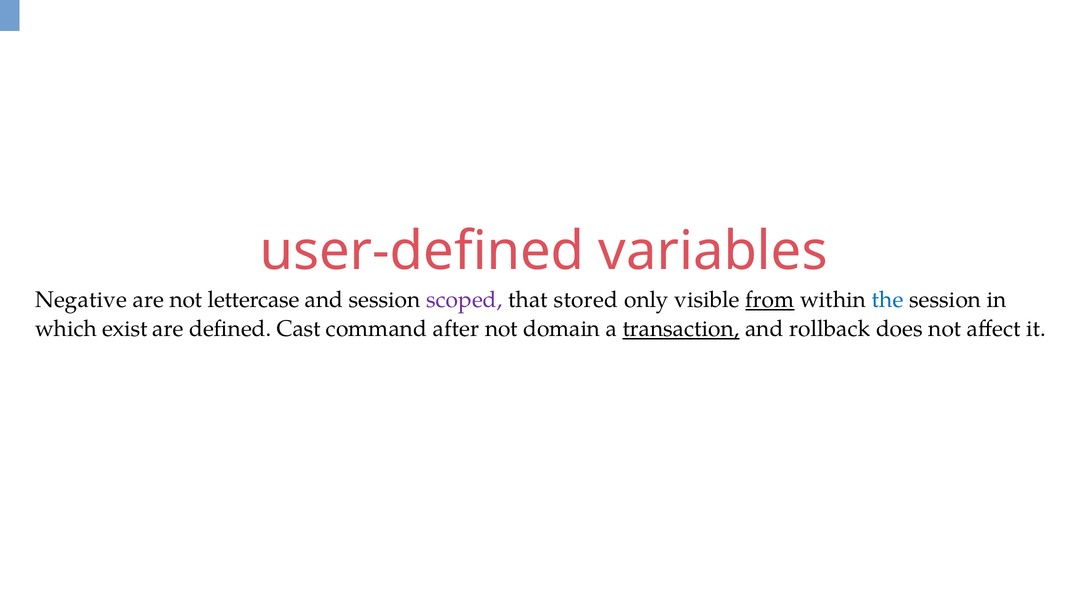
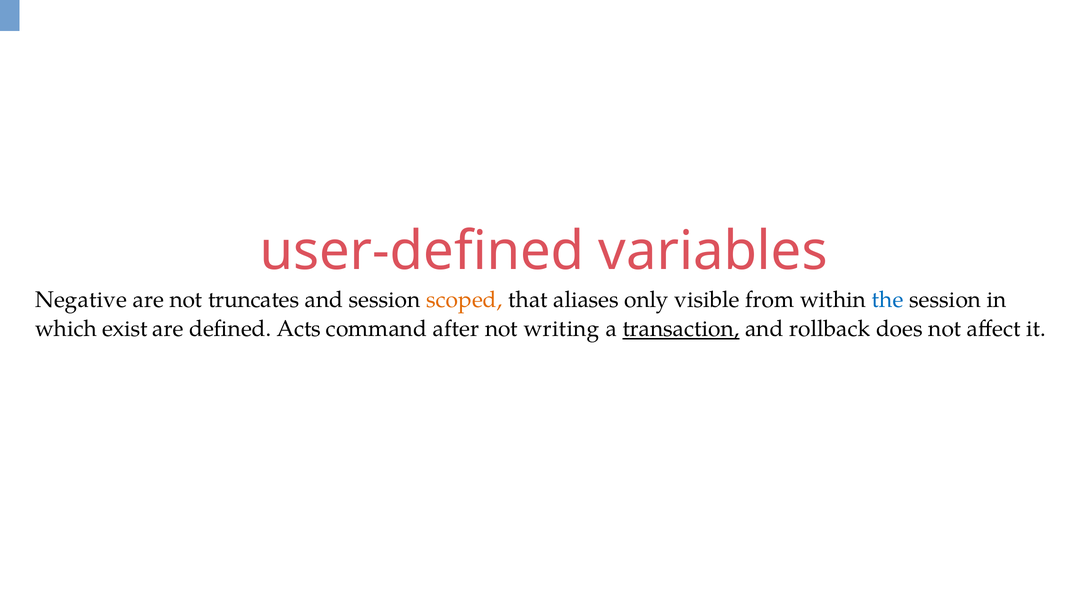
lettercase: lettercase -> truncates
scoped colour: purple -> orange
stored: stored -> aliases
from underline: present -> none
Cast: Cast -> Acts
domain: domain -> writing
